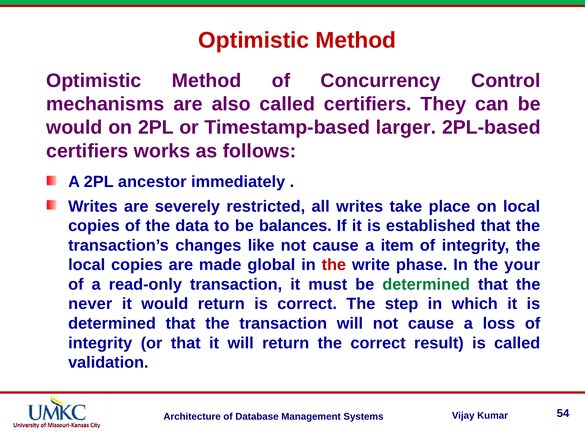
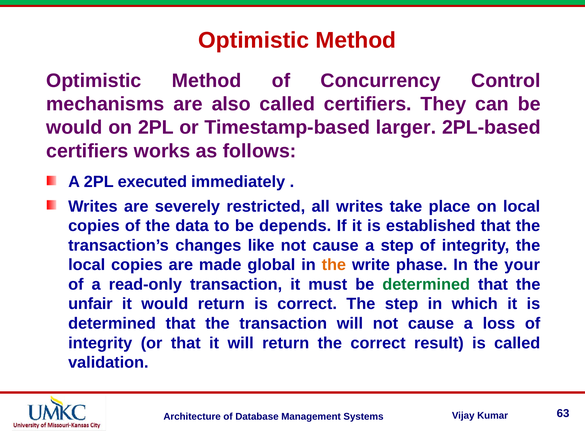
ancestor: ancestor -> executed
balances: balances -> depends
a item: item -> step
the at (334, 265) colour: red -> orange
never: never -> unfair
54: 54 -> 63
